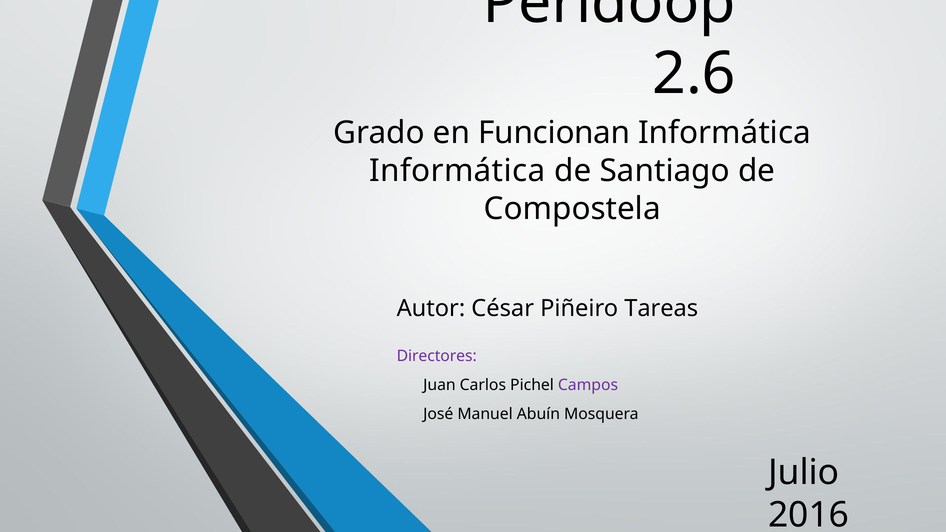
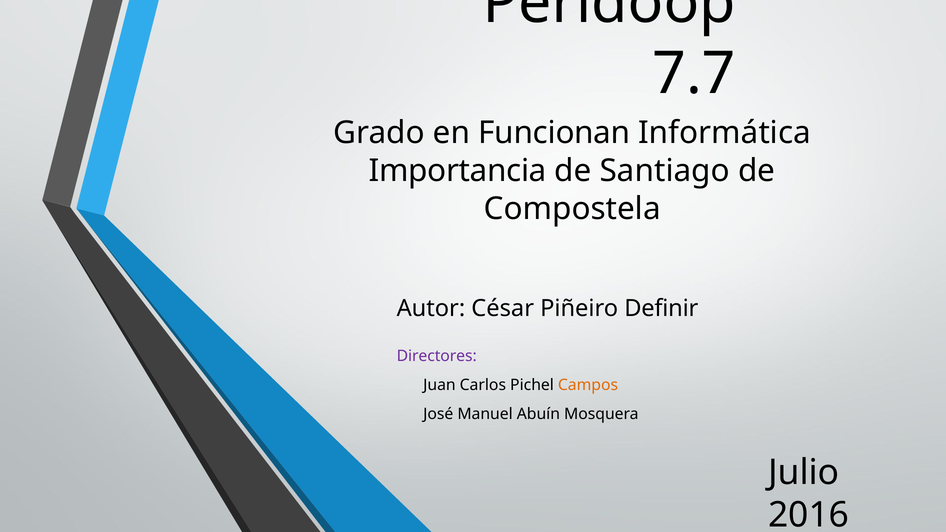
2.6: 2.6 -> 7.7
Informática at (457, 171): Informática -> Importancia
Tareas: Tareas -> Definir
Campos colour: purple -> orange
